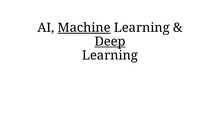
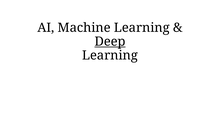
Machine underline: present -> none
